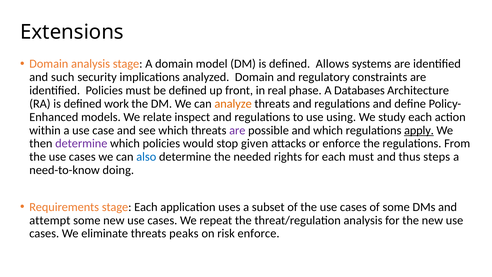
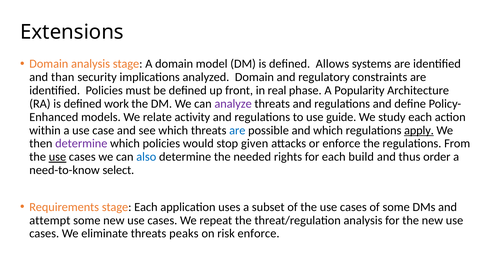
such: such -> than
Databases: Databases -> Popularity
analyze colour: orange -> purple
inspect: inspect -> activity
using: using -> guide
are at (237, 130) colour: purple -> blue
use at (57, 157) underline: none -> present
each must: must -> build
steps: steps -> order
doing: doing -> select
